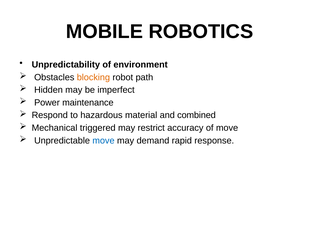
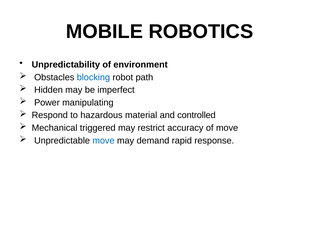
blocking colour: orange -> blue
maintenance: maintenance -> manipulating
combined: combined -> controlled
